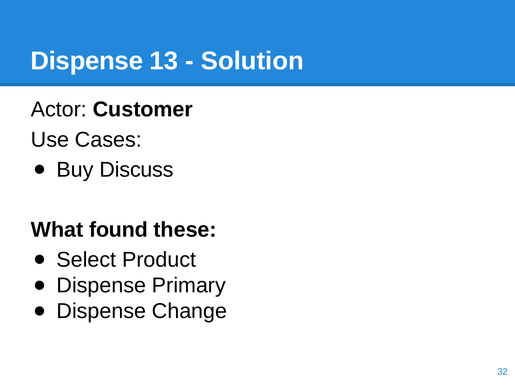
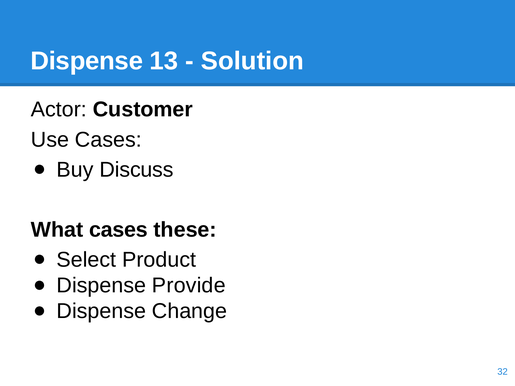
What found: found -> cases
Primary: Primary -> Provide
